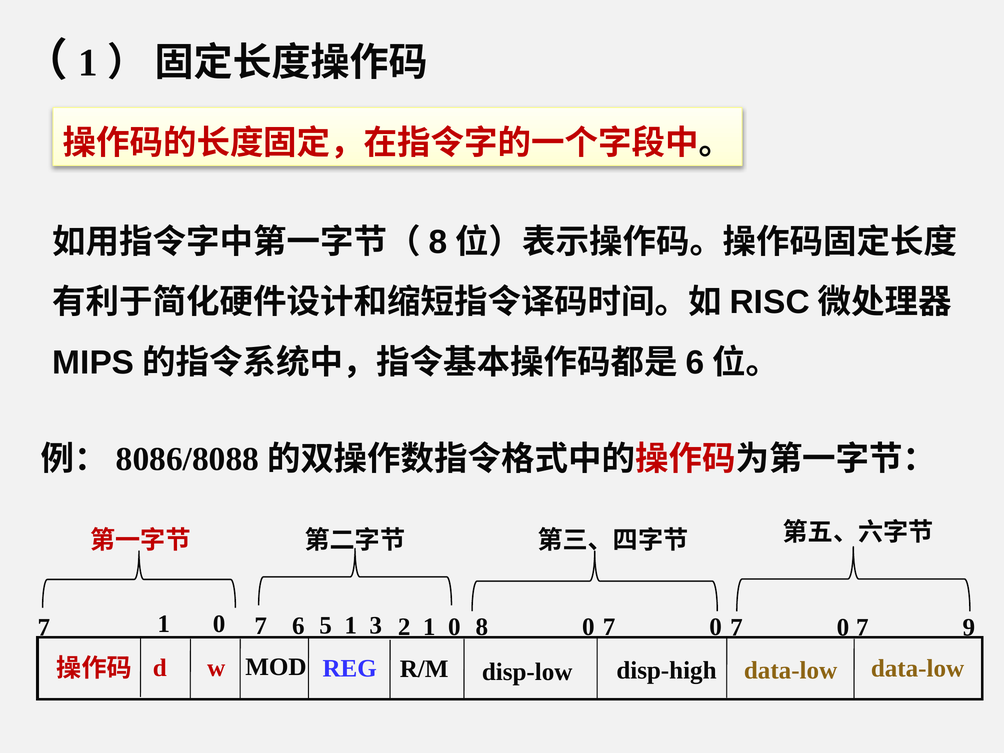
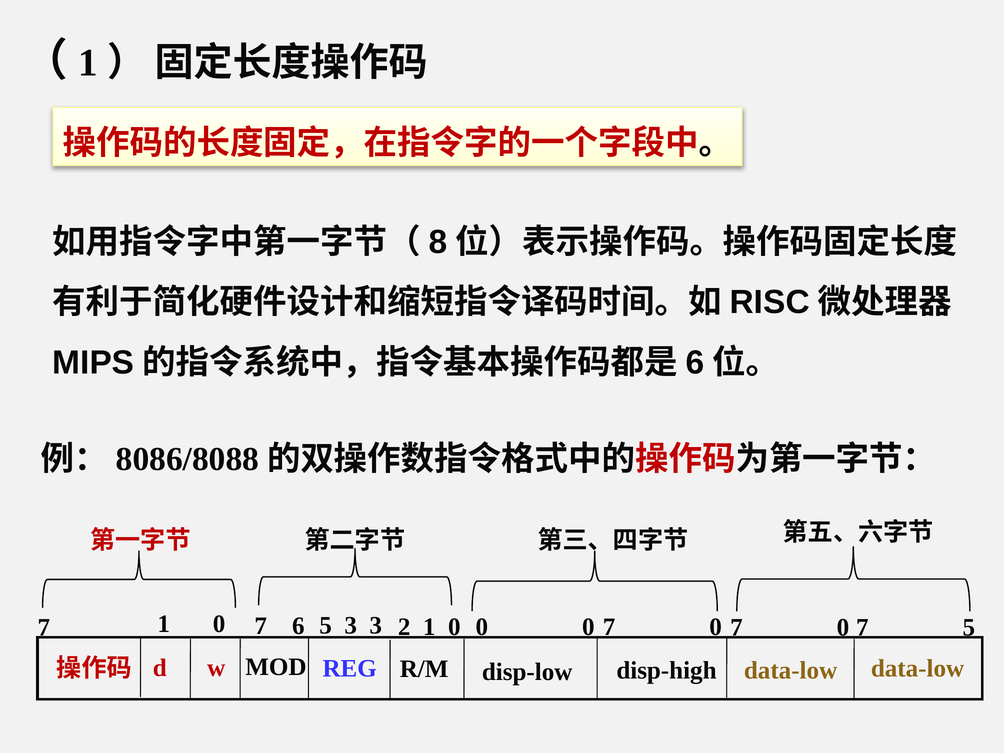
5 1: 1 -> 3
7 9: 9 -> 5
7 1 8: 8 -> 0
